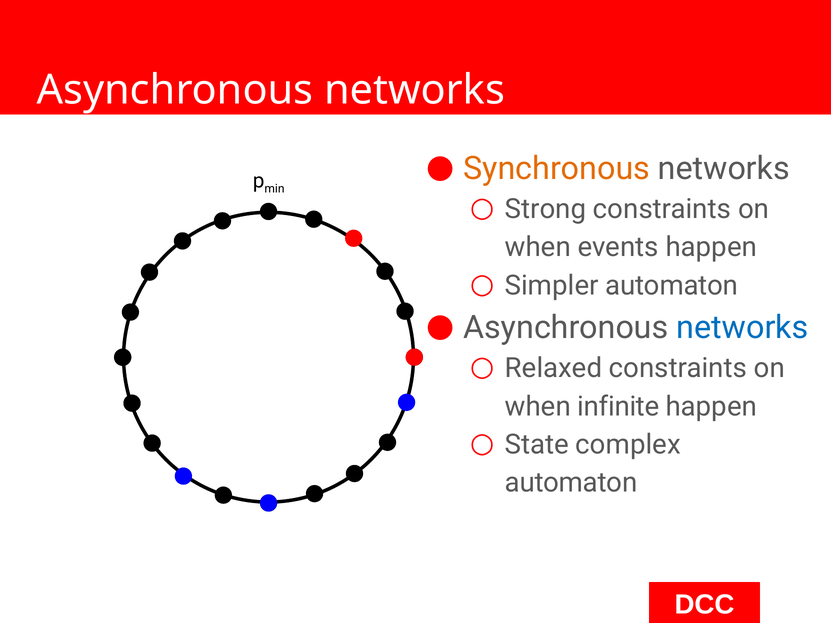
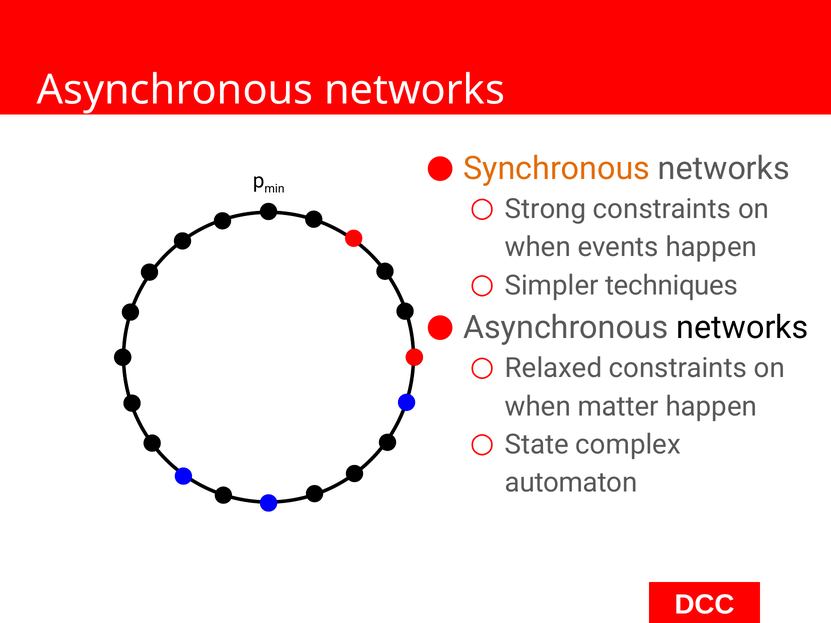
Simpler automaton: automaton -> techniques
networks at (742, 328) colour: blue -> black
infinite: infinite -> matter
